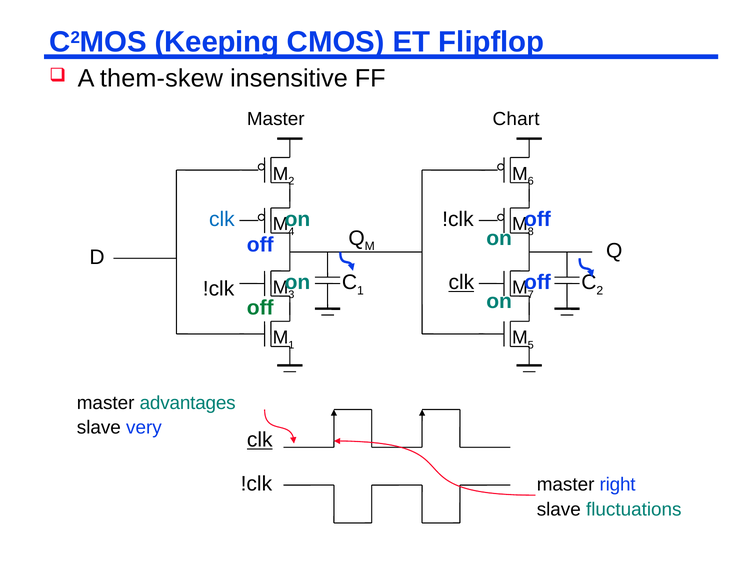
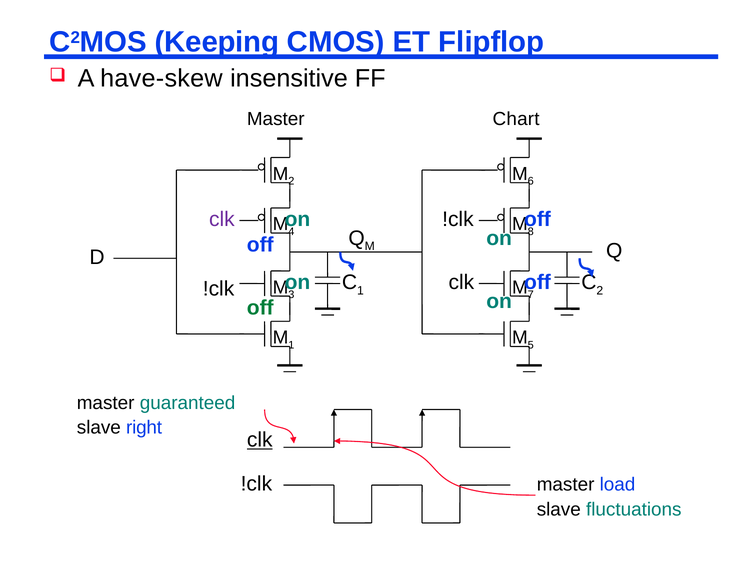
them-skew: them-skew -> have-skew
clk at (222, 219) colour: blue -> purple
clk at (461, 282) underline: present -> none
advantages: advantages -> guaranteed
very: very -> right
right: right -> load
